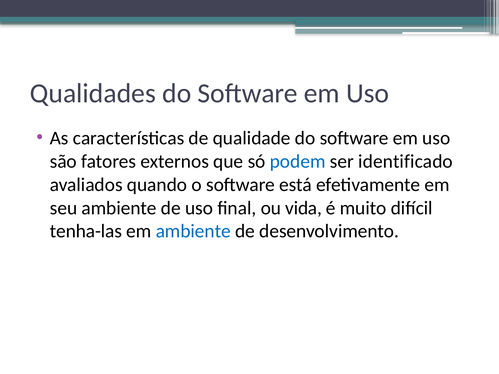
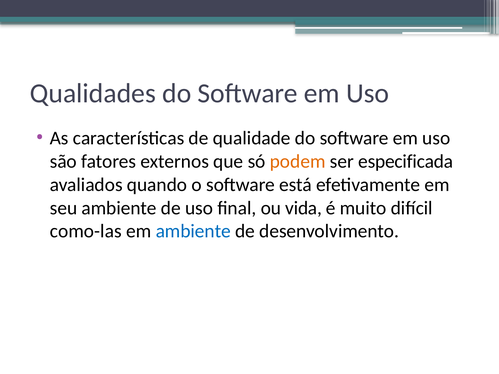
podem colour: blue -> orange
identificado: identificado -> especificada
tenha-las: tenha-las -> como-las
